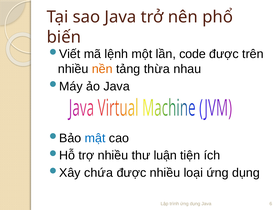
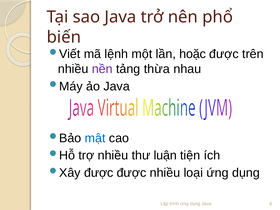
code: code -> hoặc
nền colour: orange -> purple
chứa at (99, 173): chứa -> được
